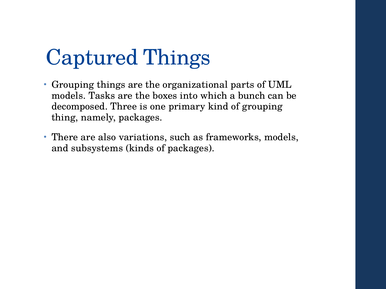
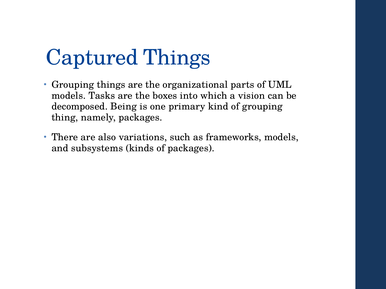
bunch: bunch -> vision
Three: Three -> Being
